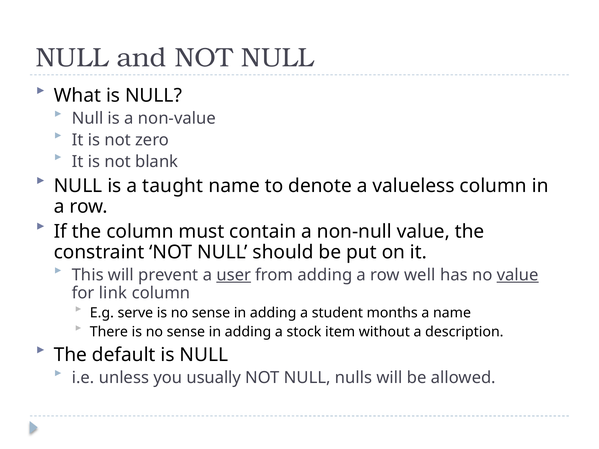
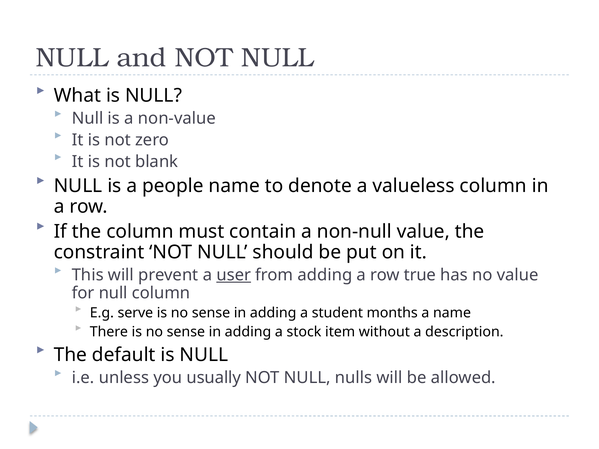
taught: taught -> people
well: well -> true
value at (518, 275) underline: present -> none
for link: link -> null
